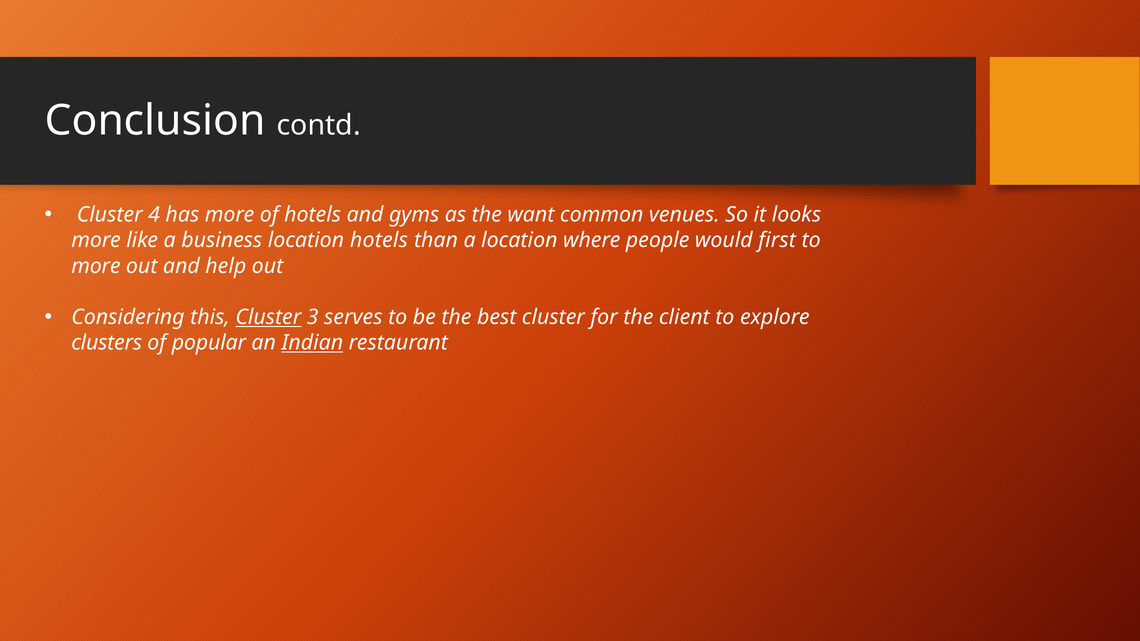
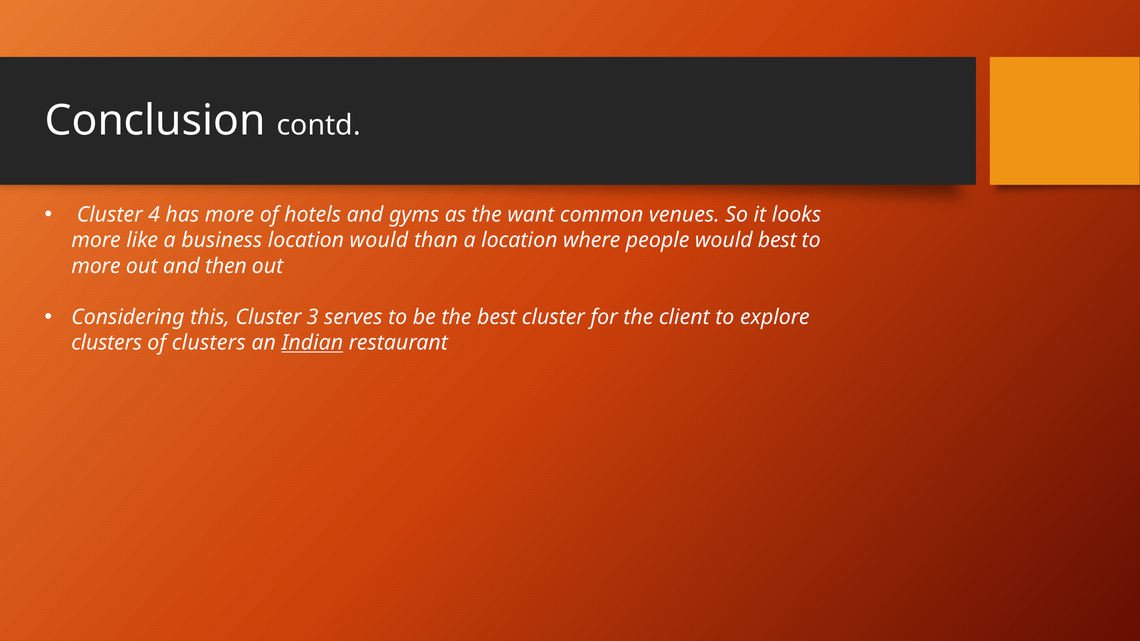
location hotels: hotels -> would
would first: first -> best
help: help -> then
Cluster at (268, 317) underline: present -> none
of popular: popular -> clusters
